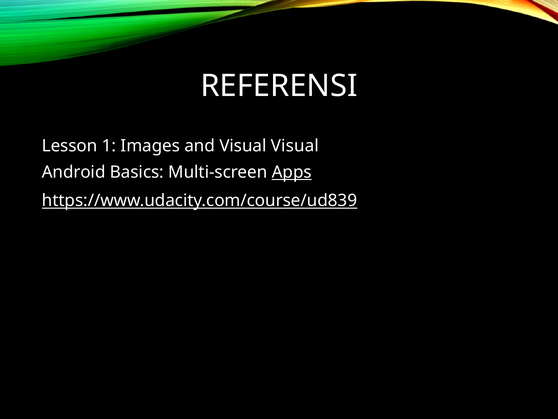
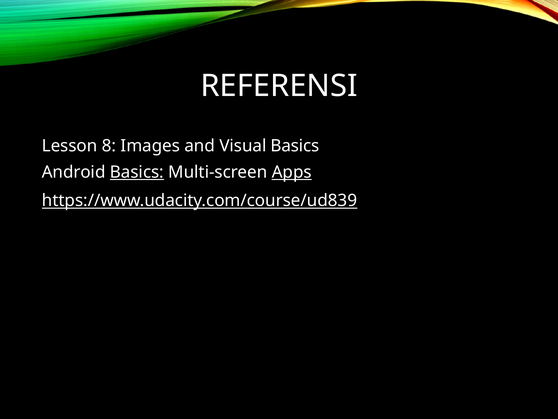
1: 1 -> 8
Visual Visual: Visual -> Basics
Basics at (137, 172) underline: none -> present
